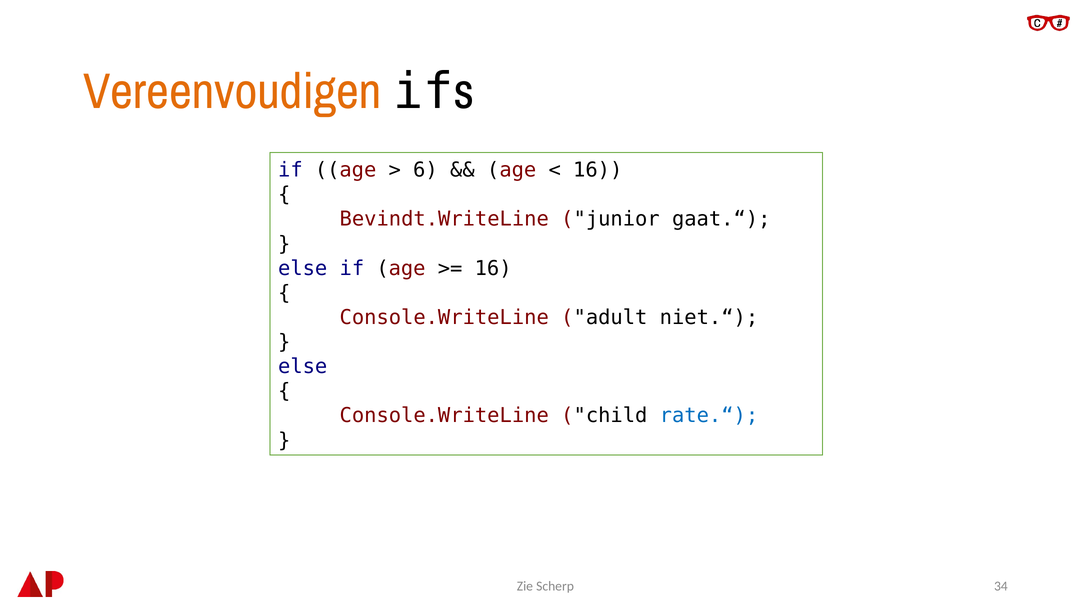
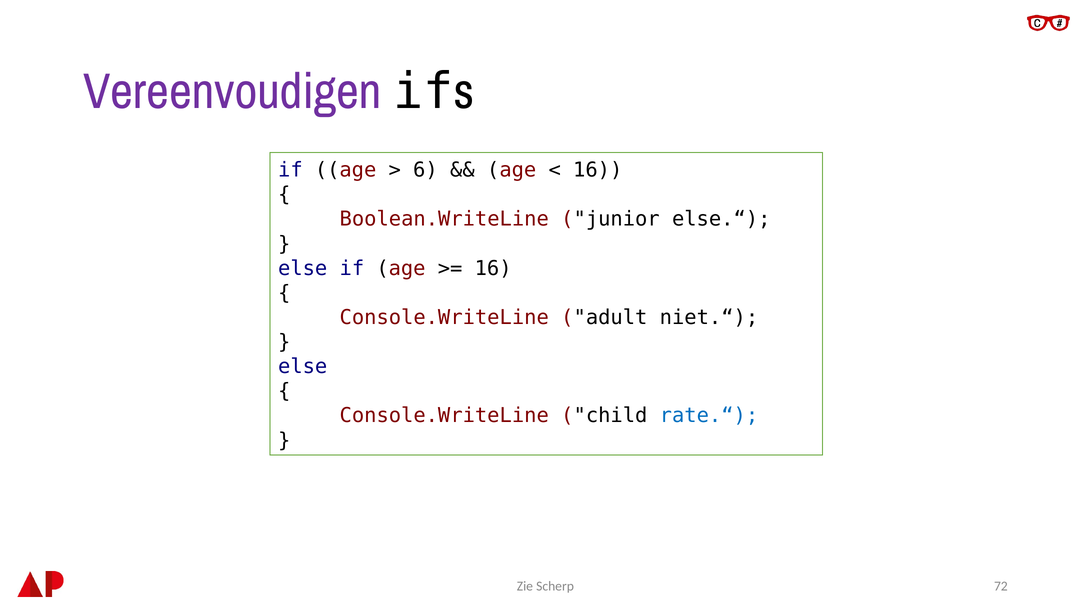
Vereenvoudigen colour: orange -> purple
Bevindt.WriteLine: Bevindt.WriteLine -> Boolean.WriteLine
gaat.“: gaat.“ -> else.“
34: 34 -> 72
